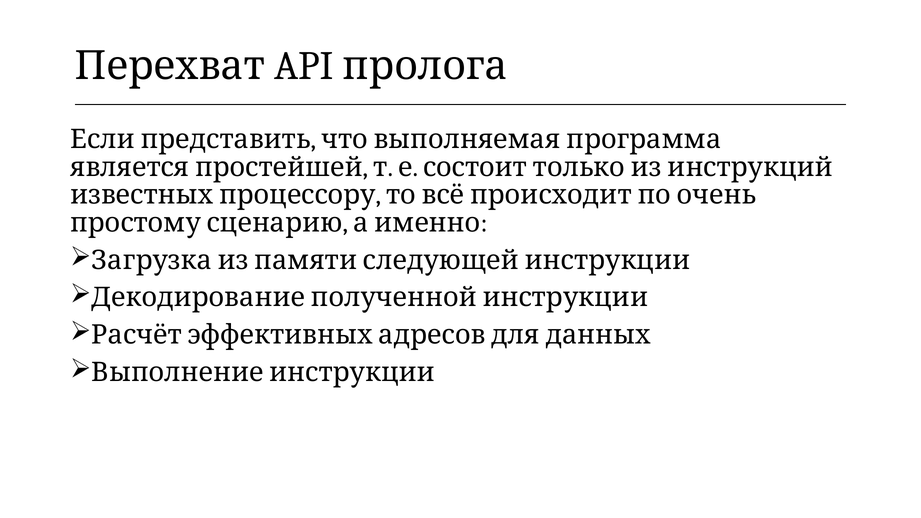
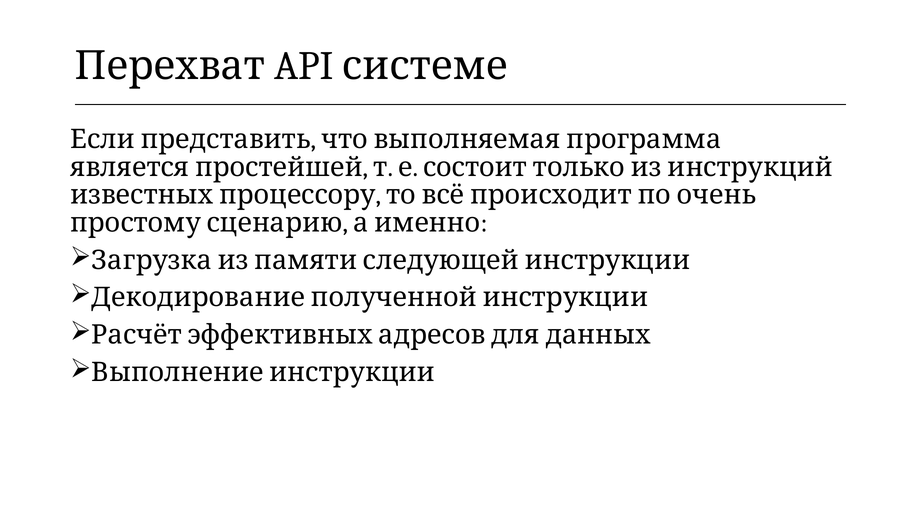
пролога: пролога -> системе
